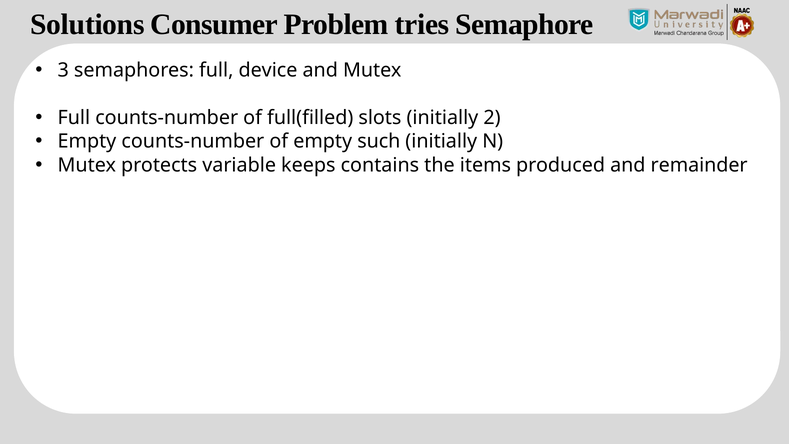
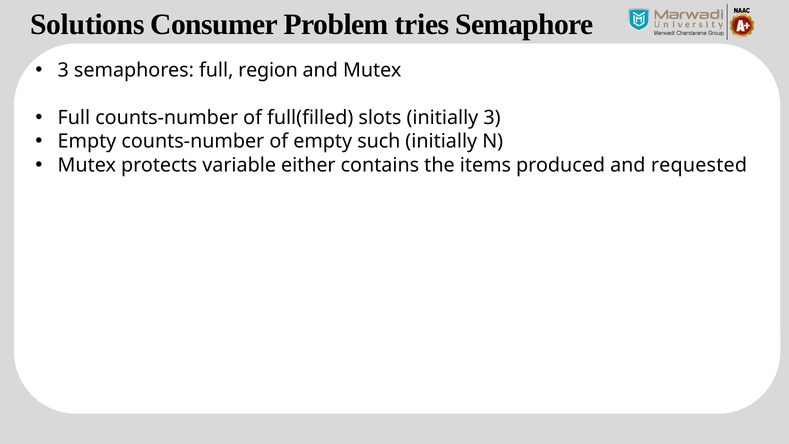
device: device -> region
initially 2: 2 -> 3
keeps: keeps -> either
remainder: remainder -> requested
